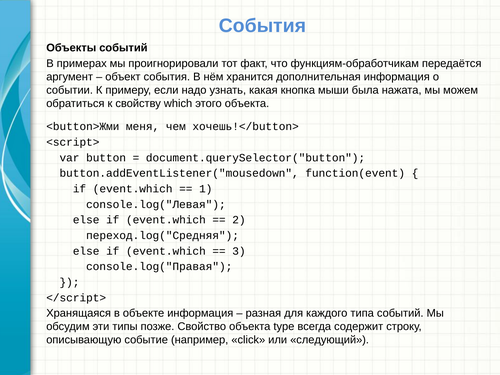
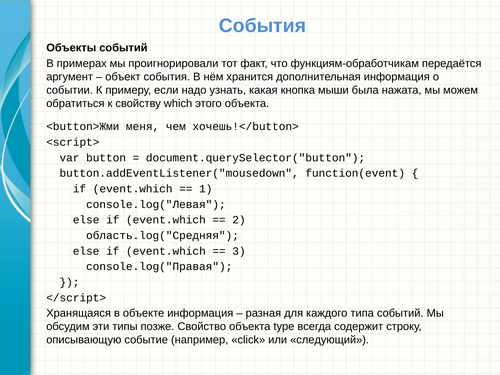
переход.log("Средняя: переход.log("Средняя -> область.log("Средняя
